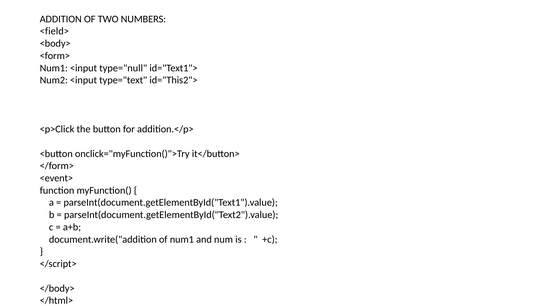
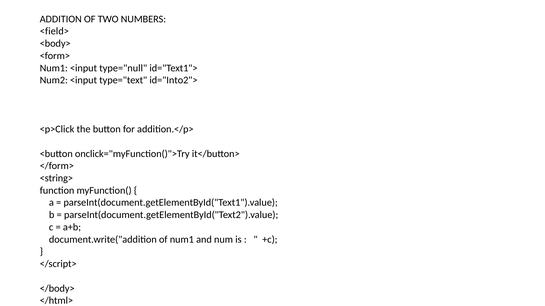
id="This2">: id="This2"> -> id="Into2">
<event>: <event> -> <string>
